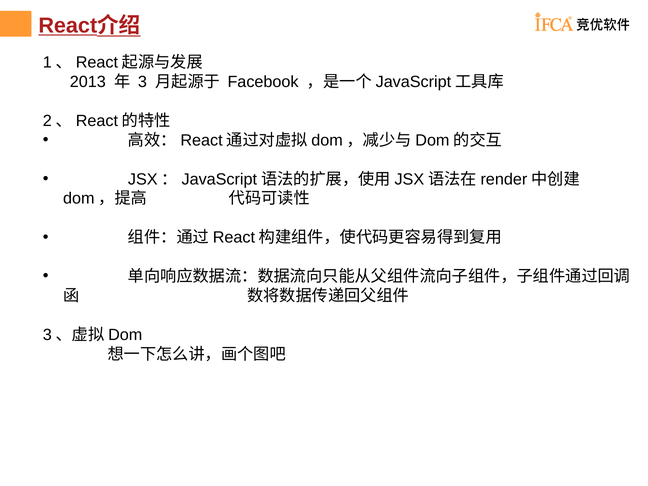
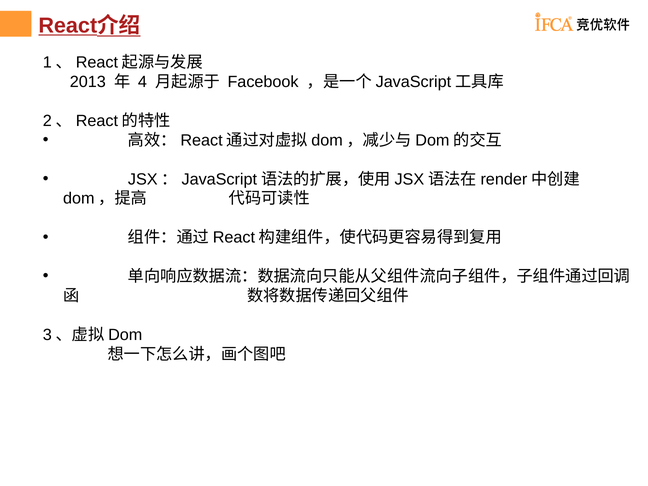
3: 3 -> 4
